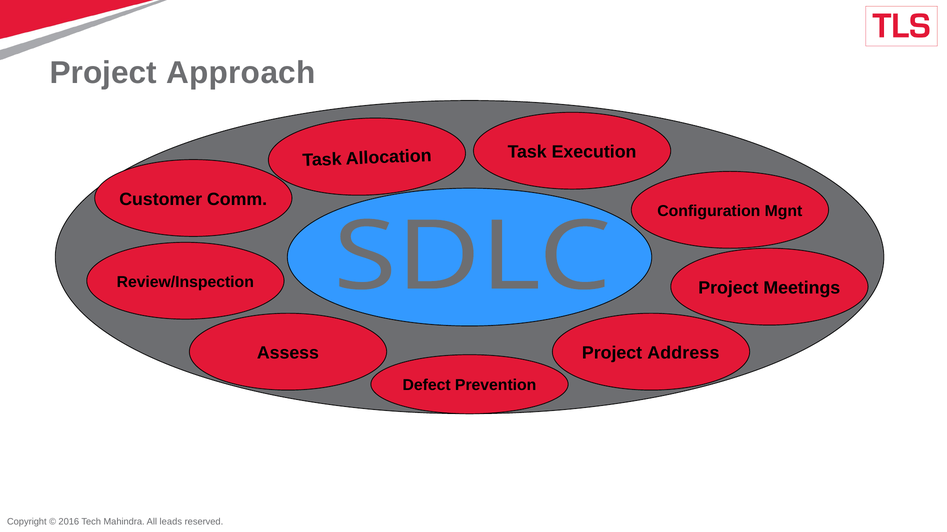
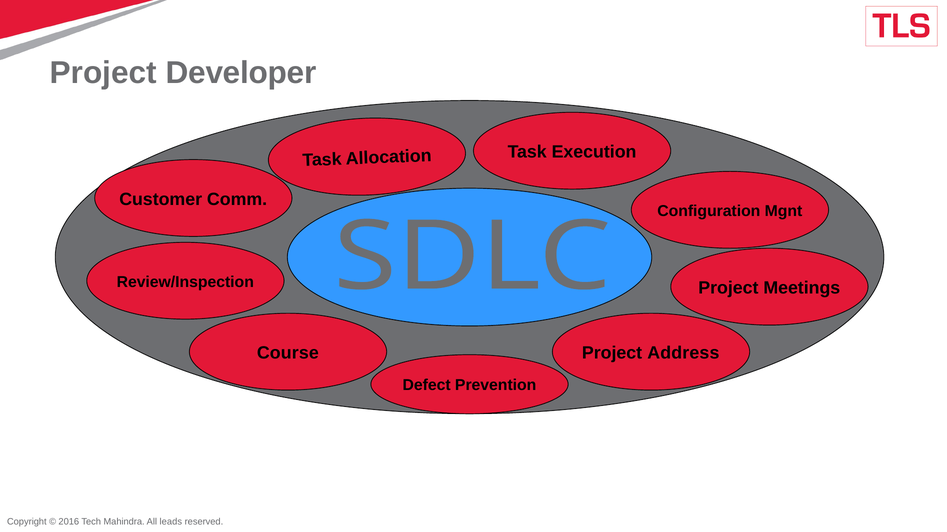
Approach: Approach -> Developer
Assess: Assess -> Course
